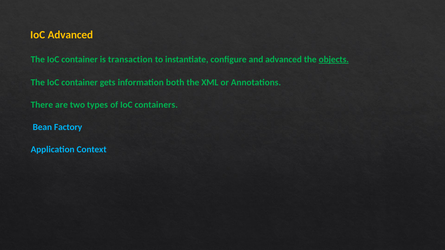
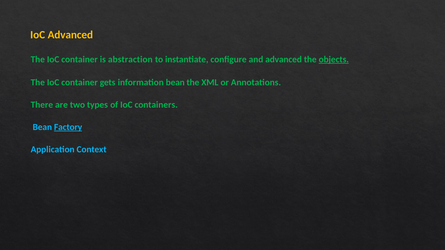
transaction: transaction -> abstraction
information both: both -> bean
Factory underline: none -> present
